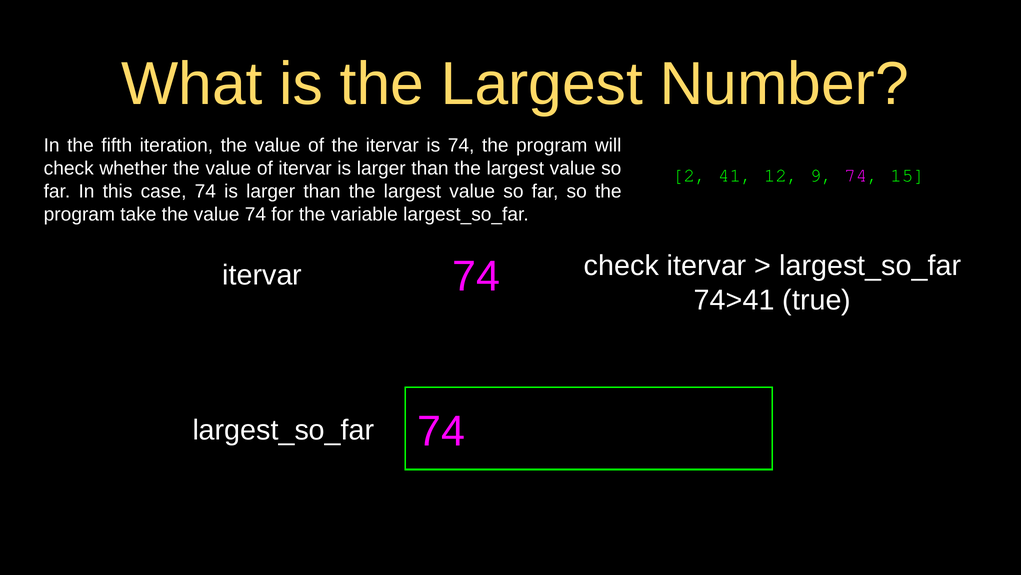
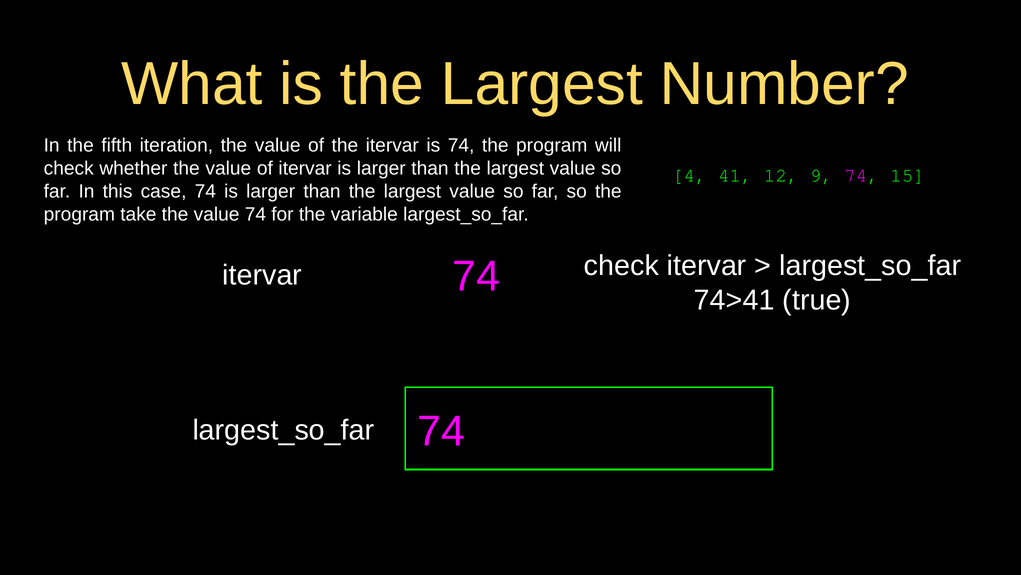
2: 2 -> 4
